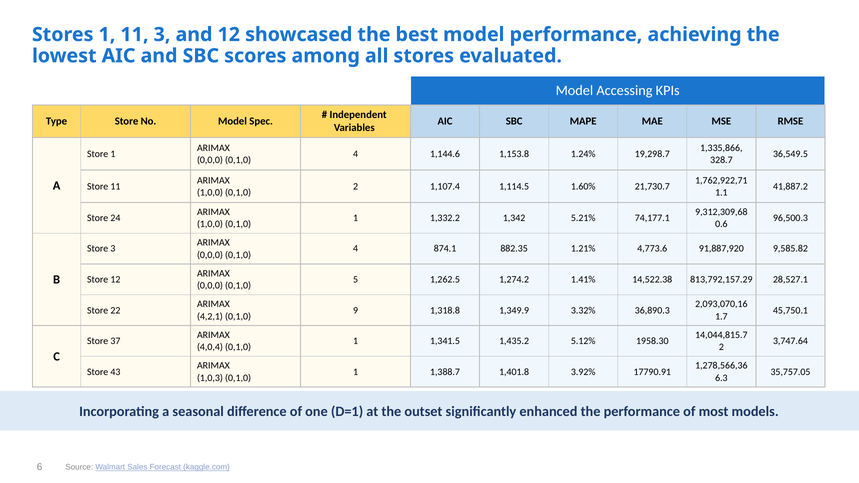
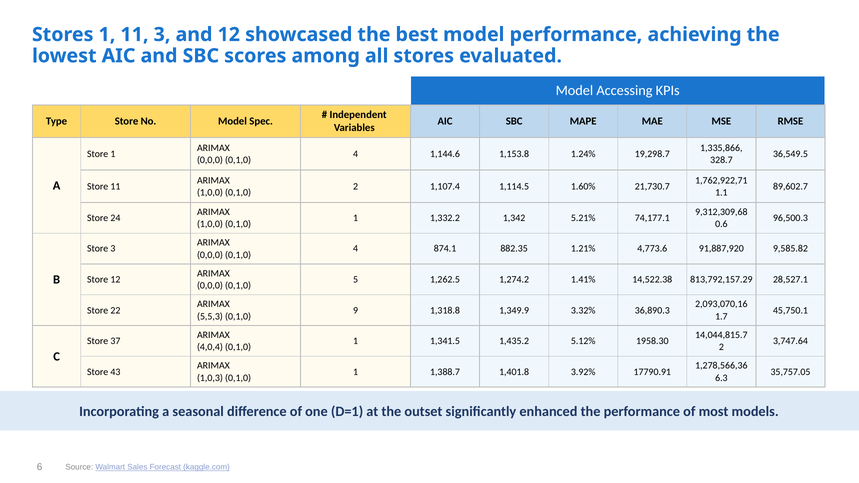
41,887.2: 41,887.2 -> 89,602.7
4,2,1: 4,2,1 -> 5,5,3
